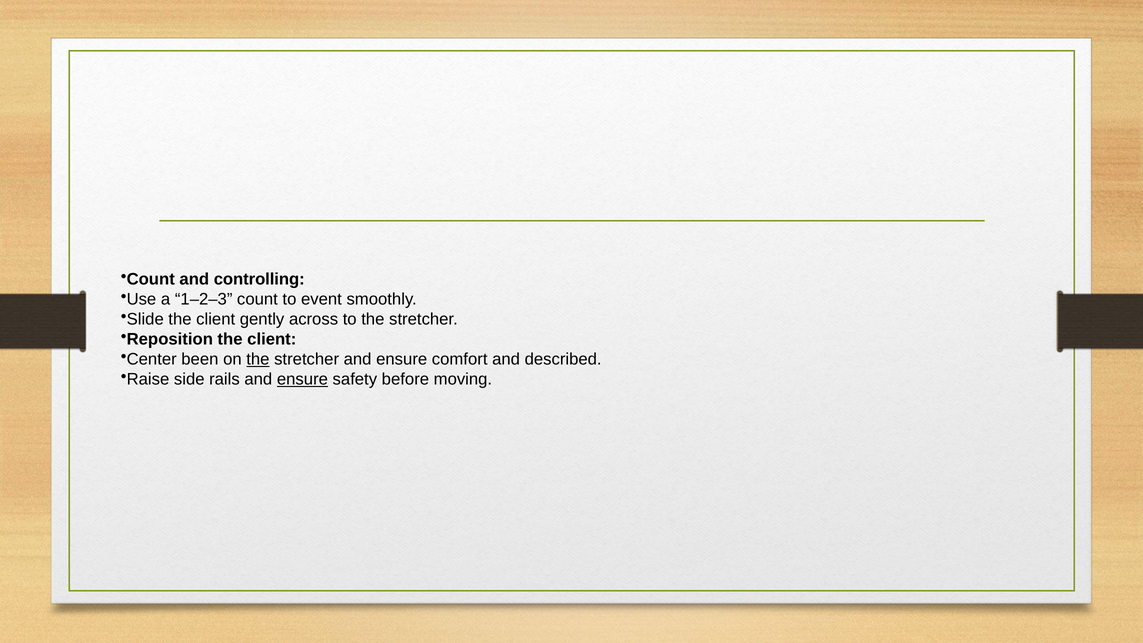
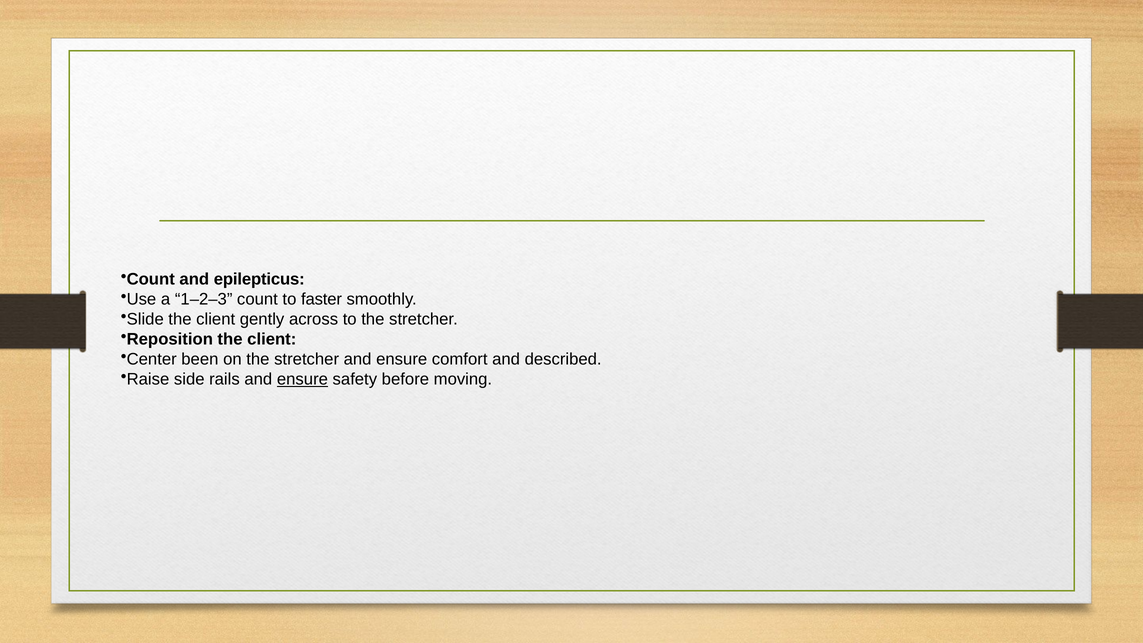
controlling: controlling -> epilepticus
event: event -> faster
the at (258, 359) underline: present -> none
